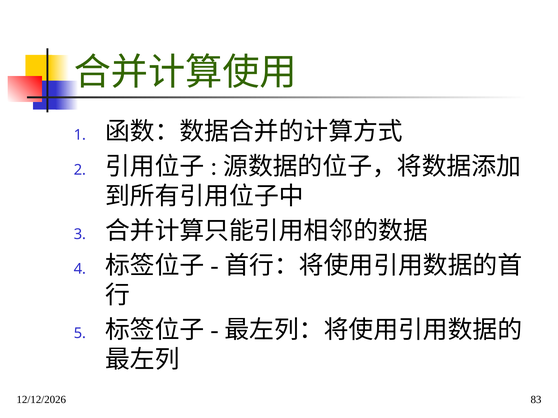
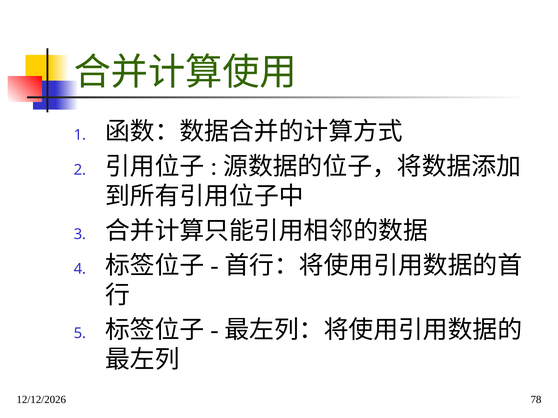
83: 83 -> 78
